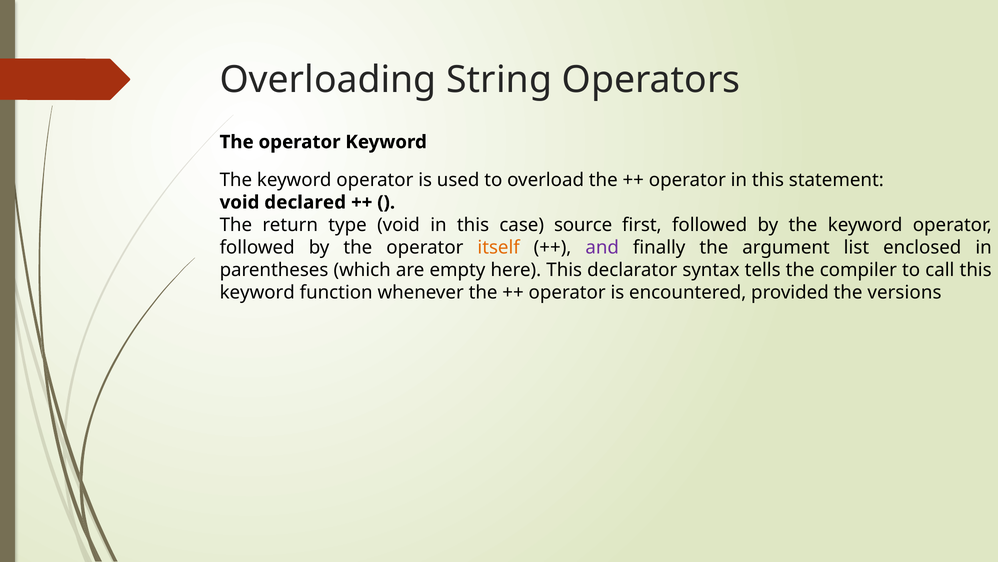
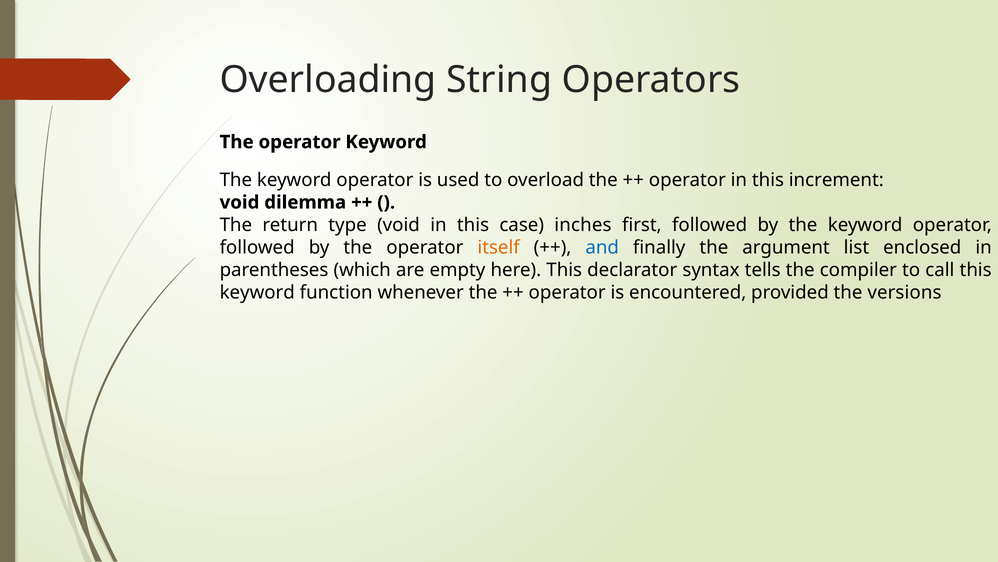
statement: statement -> increment
declared: declared -> dilemma
source: source -> inches
and colour: purple -> blue
